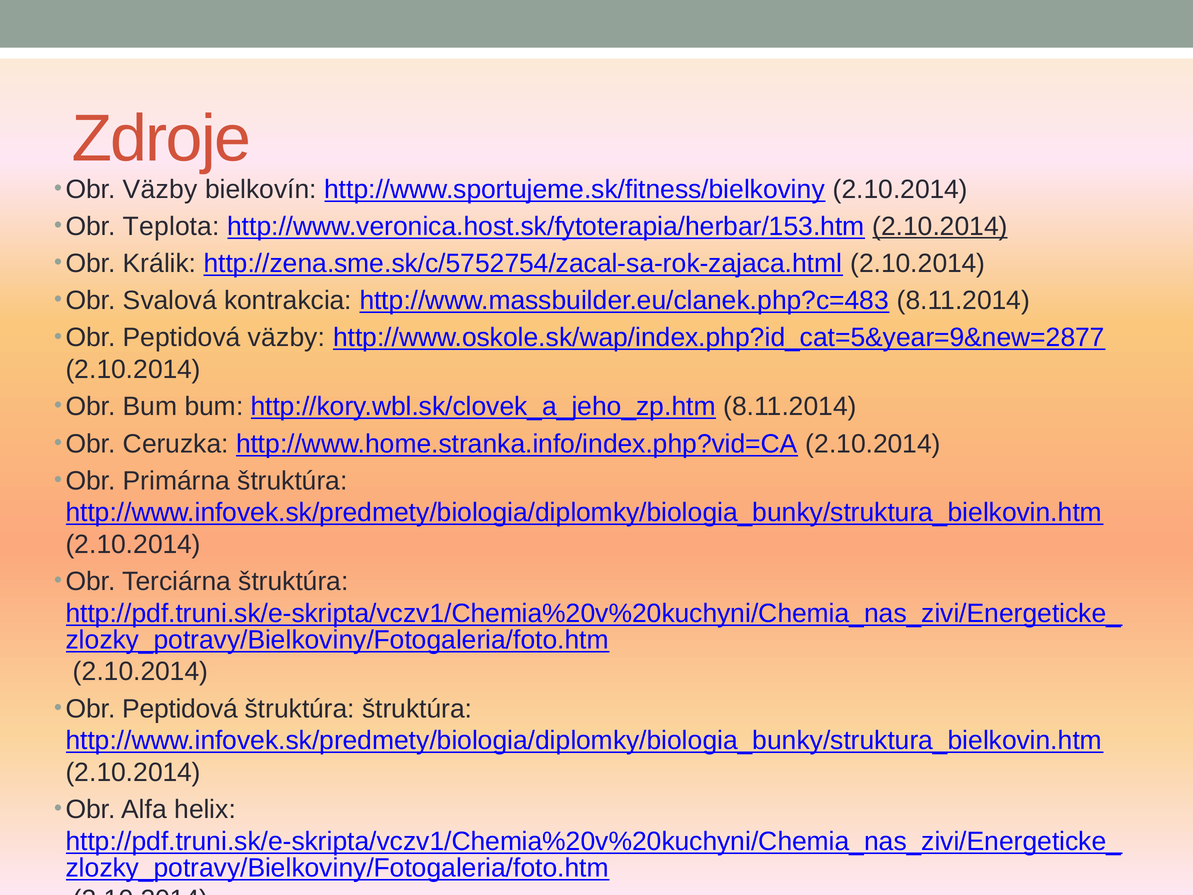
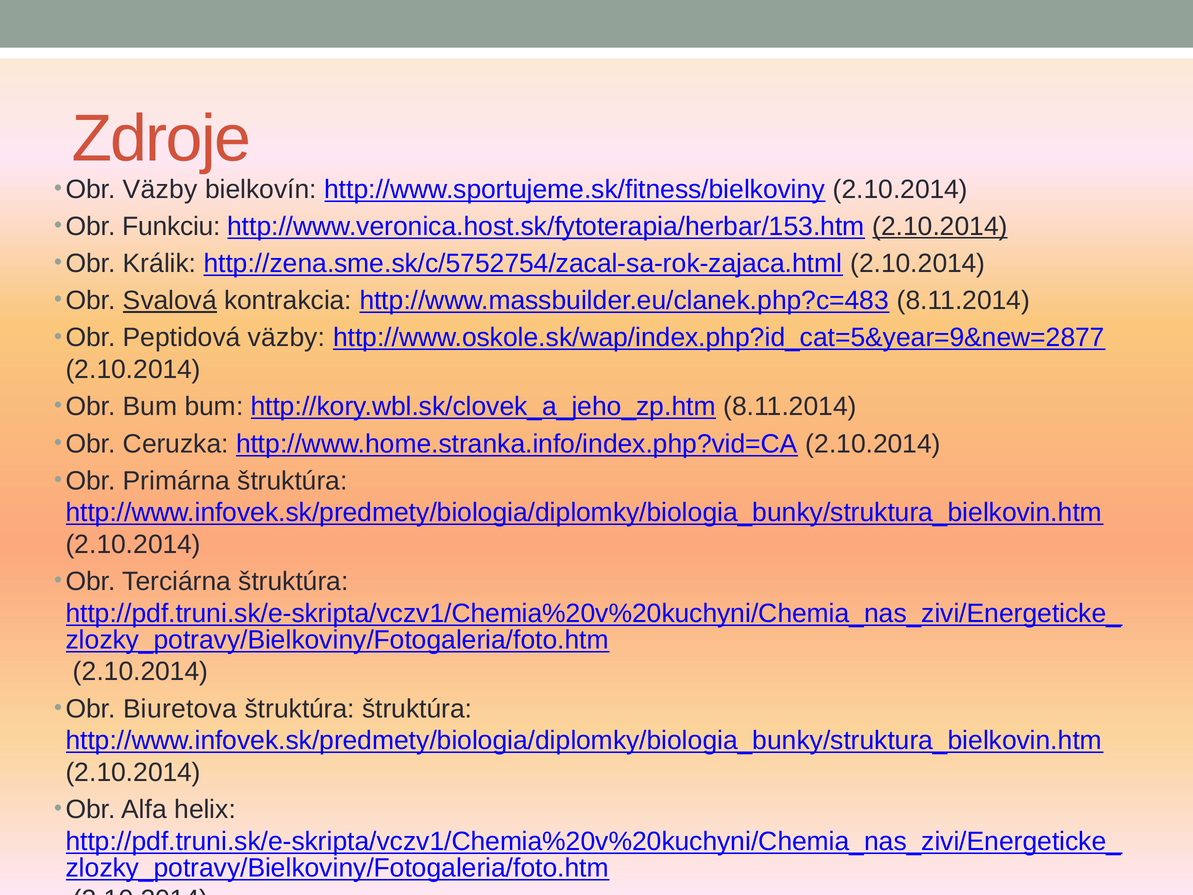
Teplota: Teplota -> Funkciu
Svalová underline: none -> present
Peptidová at (180, 709): Peptidová -> Biuretova
